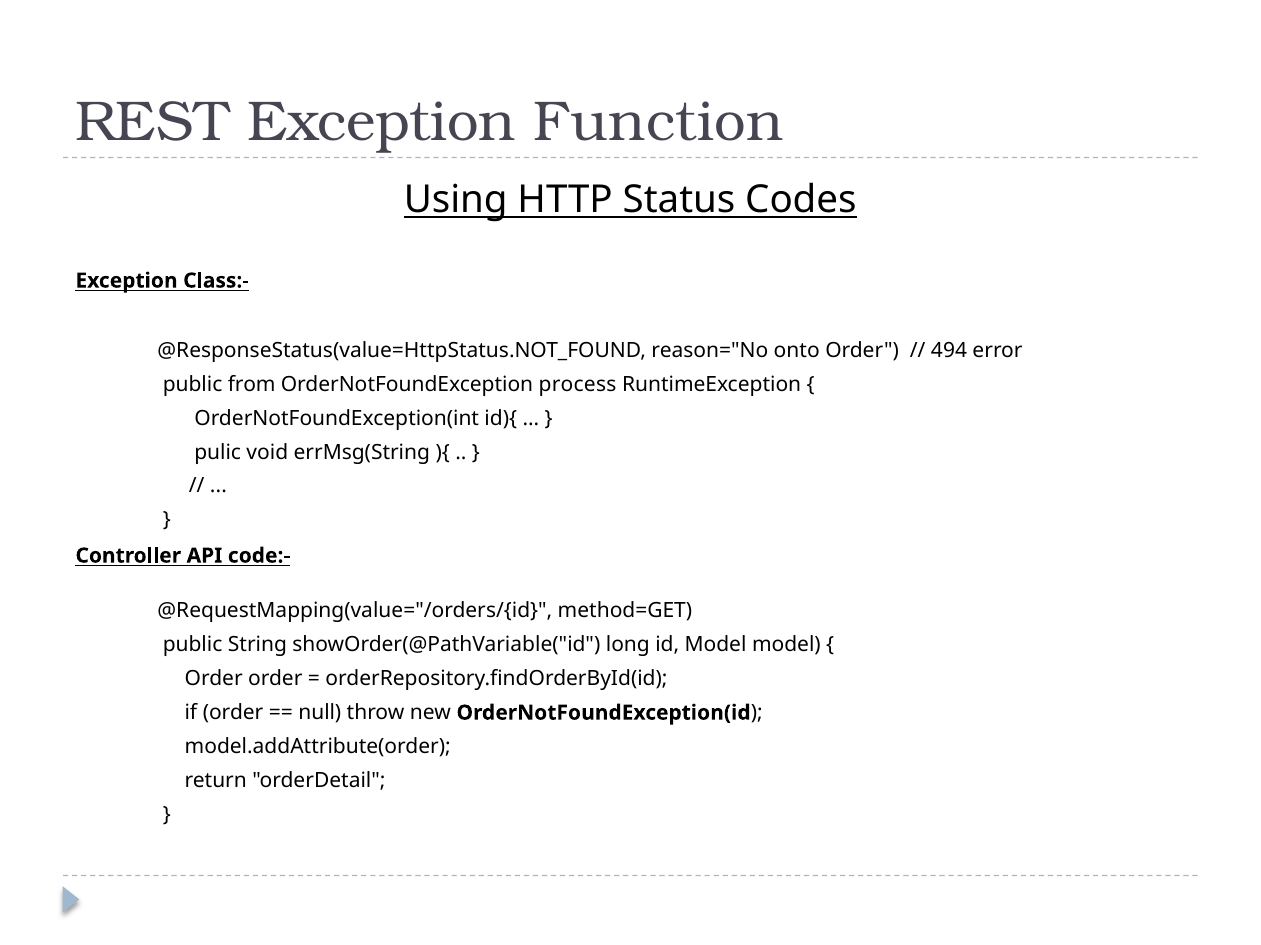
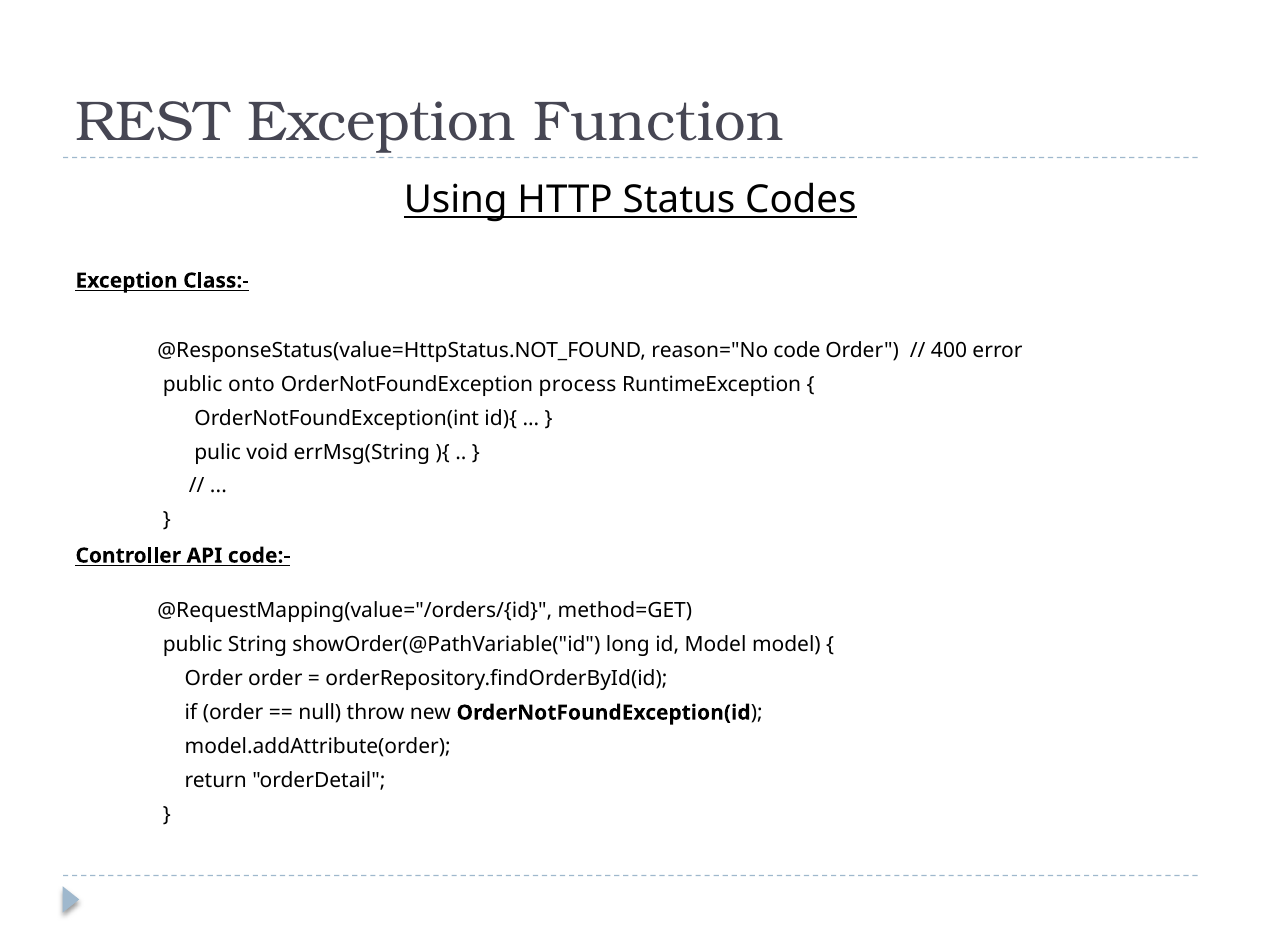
onto: onto -> code
494: 494 -> 400
from: from -> onto
